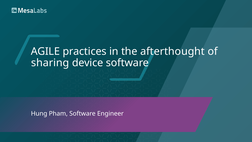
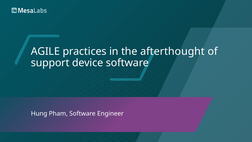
sharing: sharing -> support
